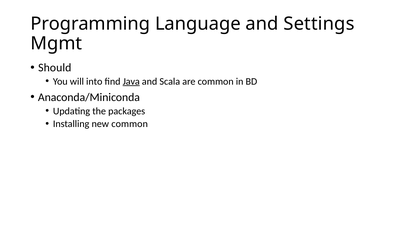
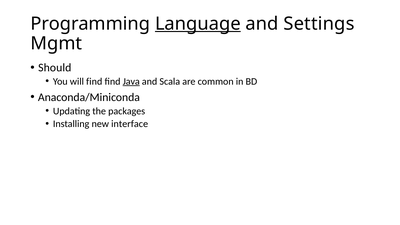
Language underline: none -> present
will into: into -> find
new common: common -> interface
